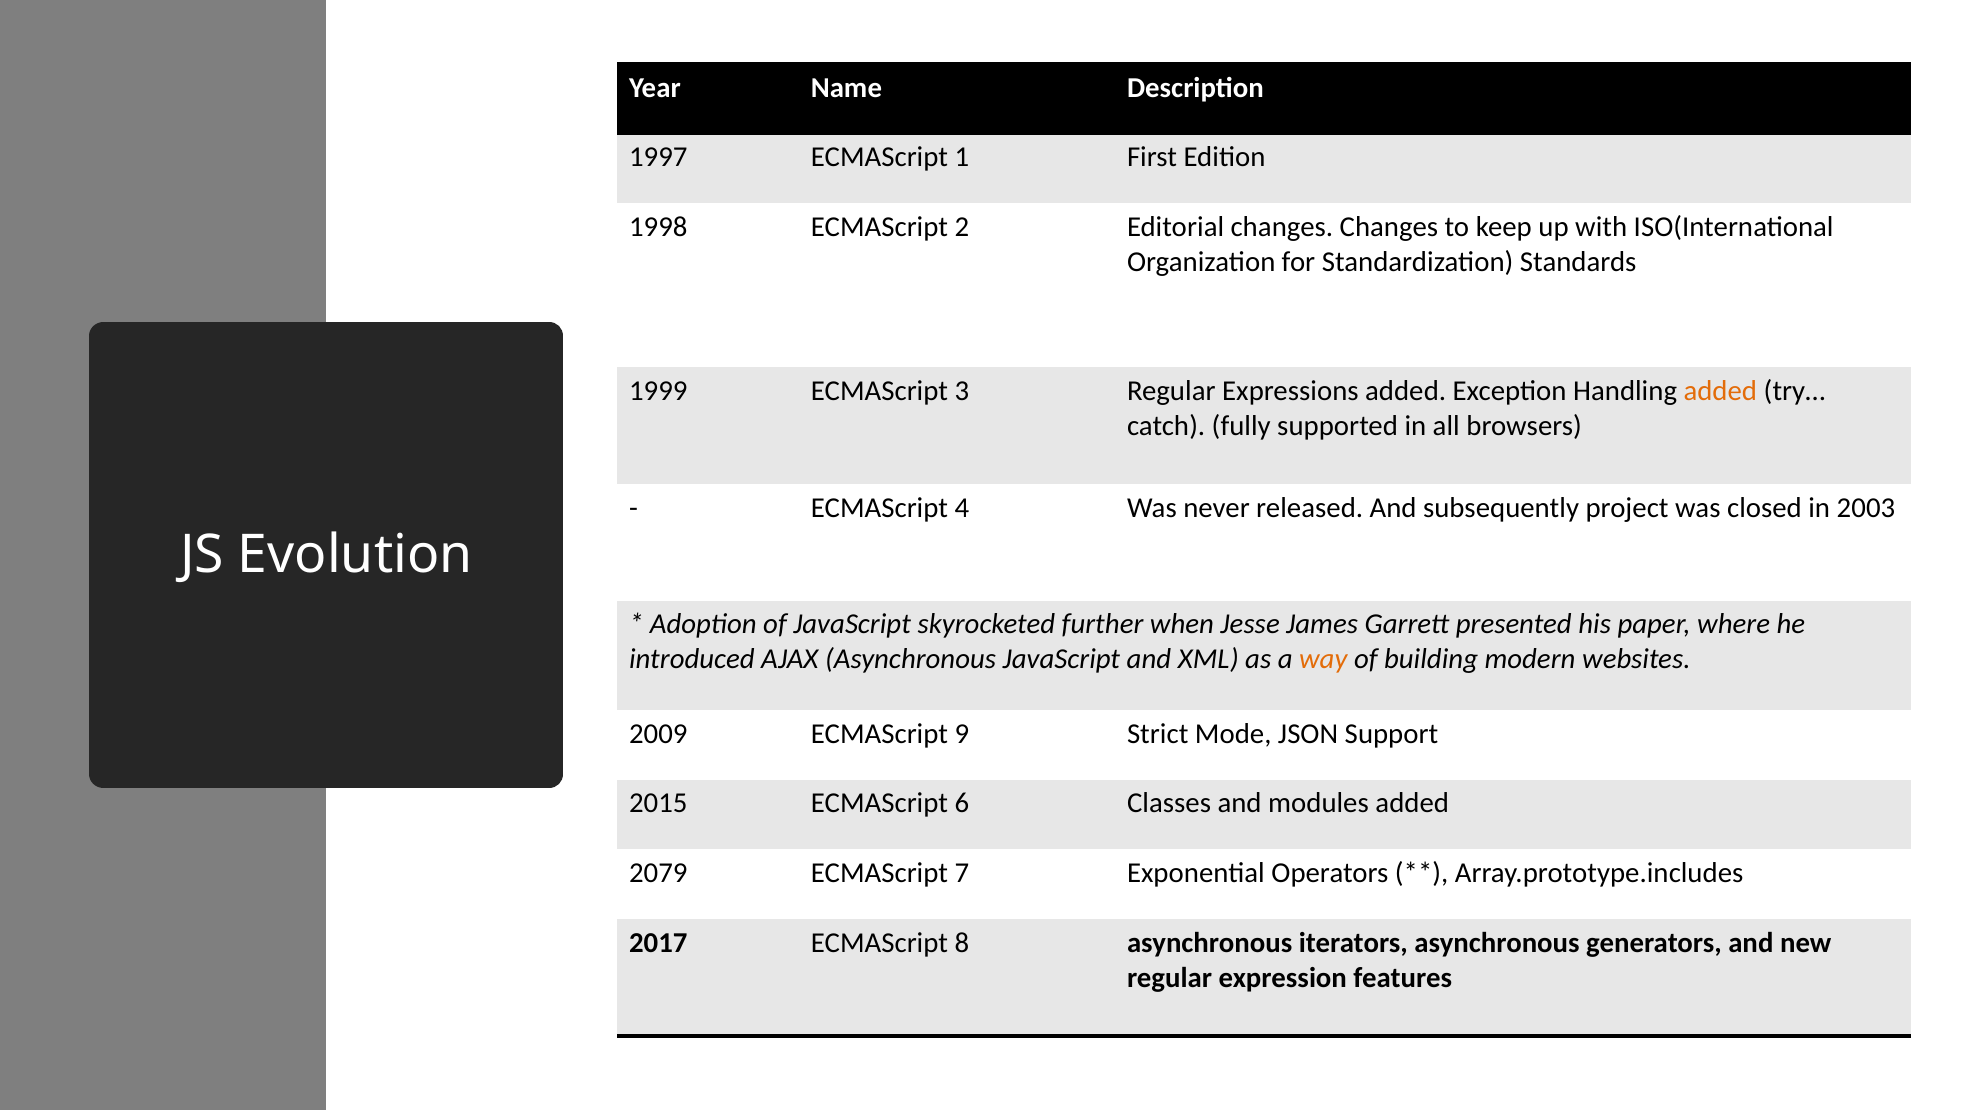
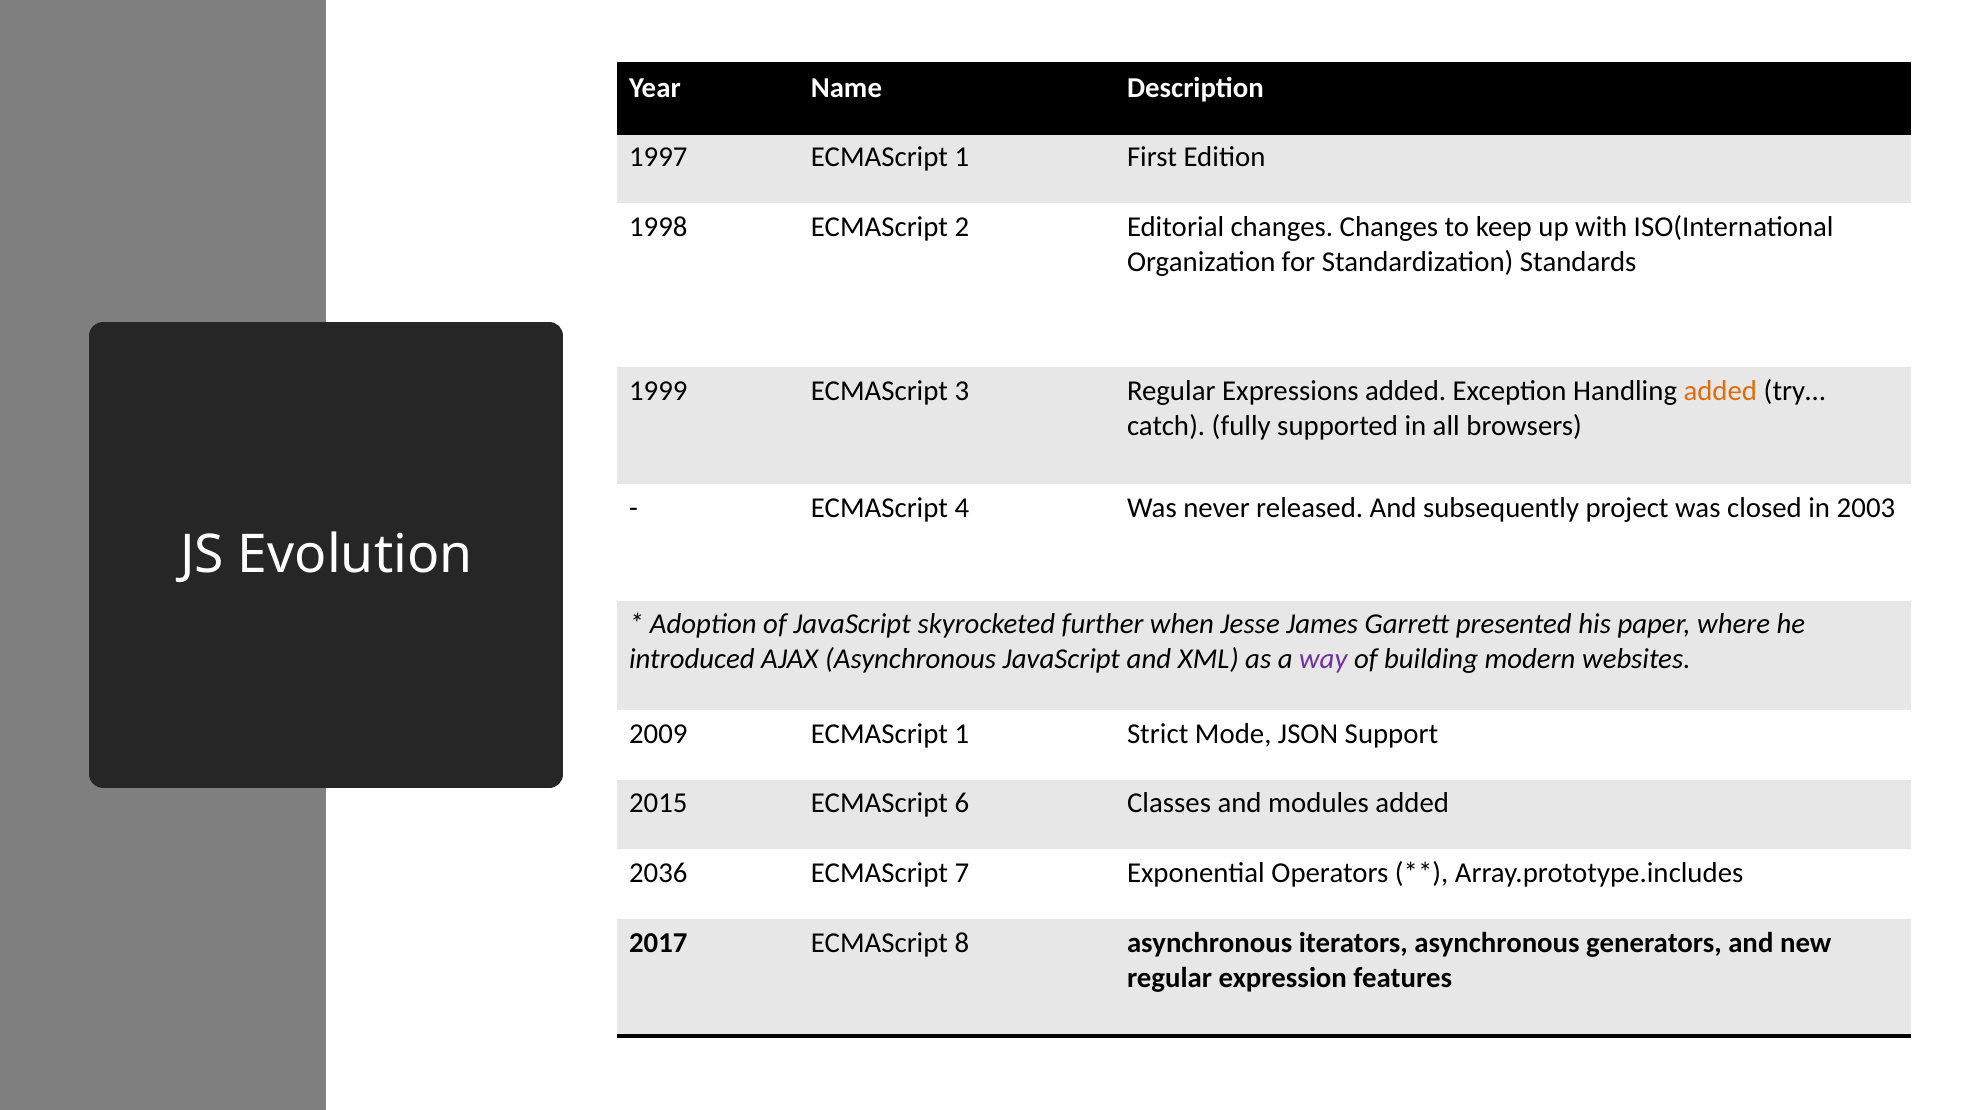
way colour: orange -> purple
2009 ECMAScript 9: 9 -> 1
2079: 2079 -> 2036
